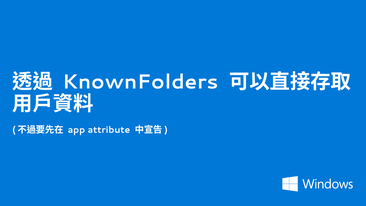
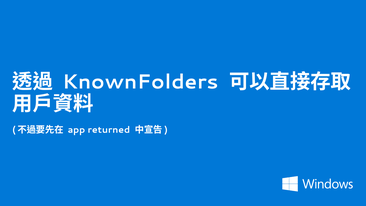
attribute: attribute -> returned
